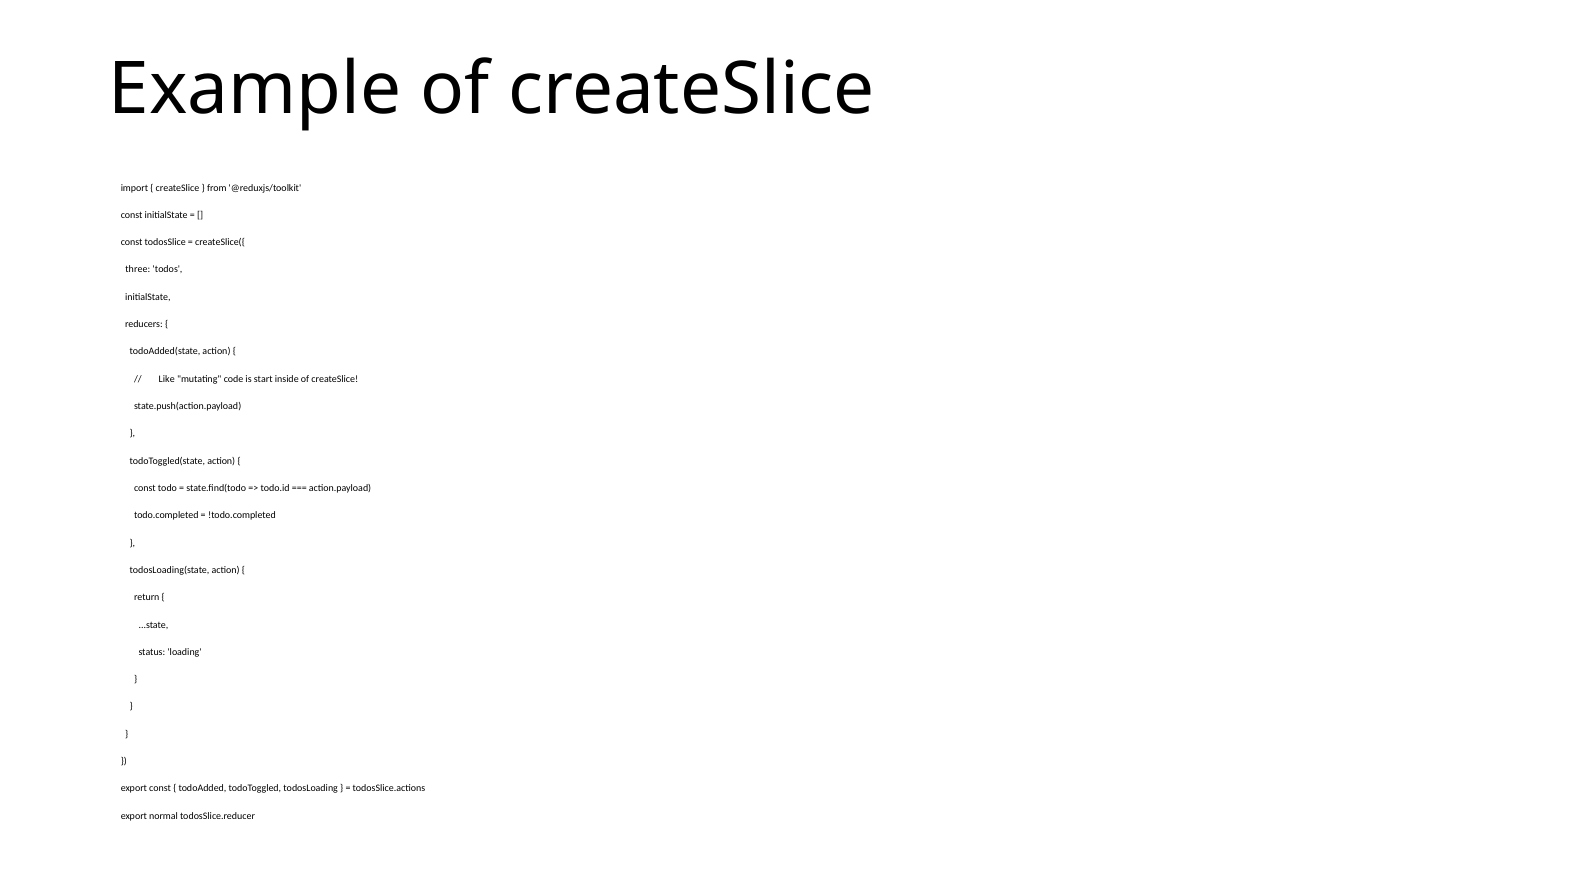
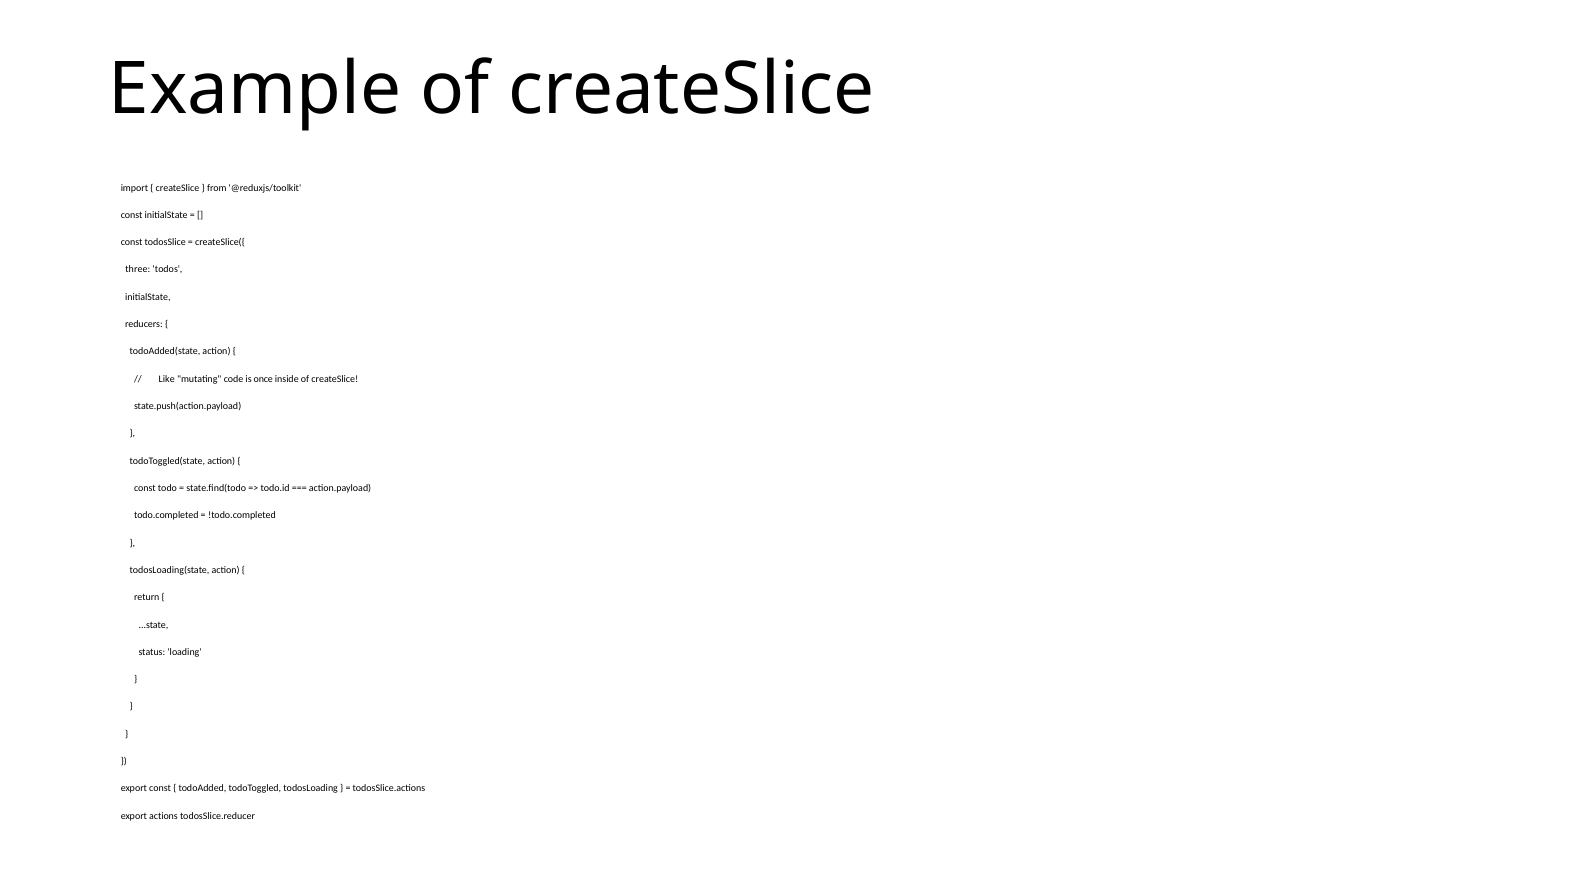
start: start -> once
normal: normal -> actions
